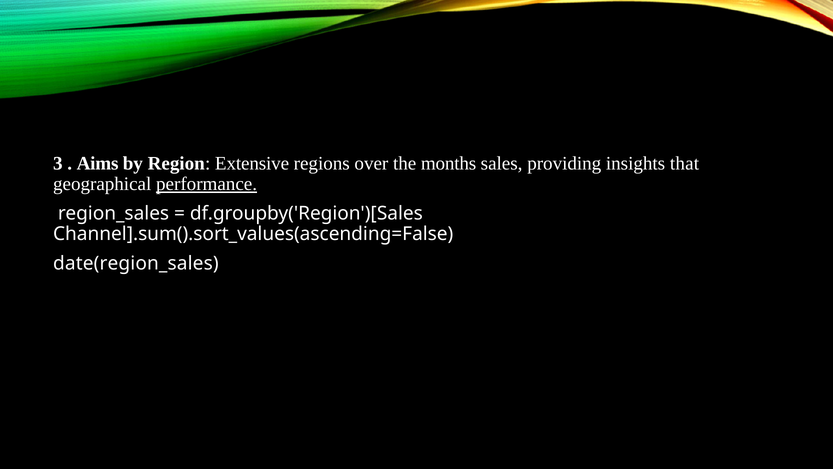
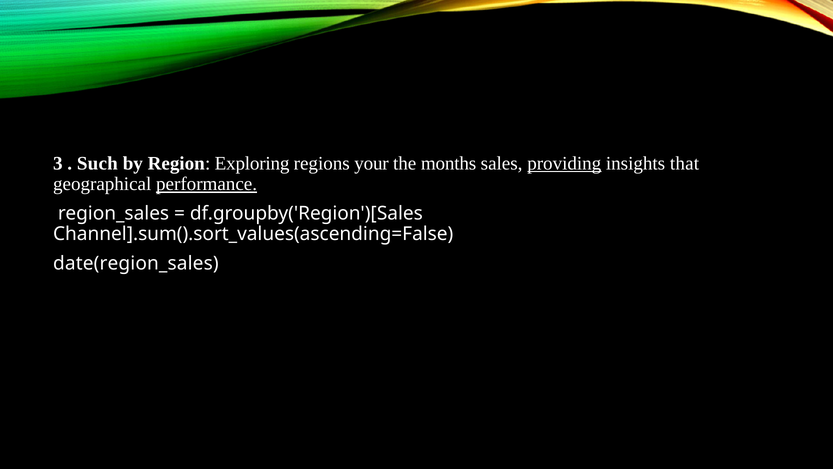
Aims: Aims -> Such
Extensive: Extensive -> Exploring
over: over -> your
providing underline: none -> present
